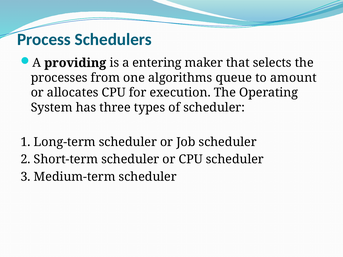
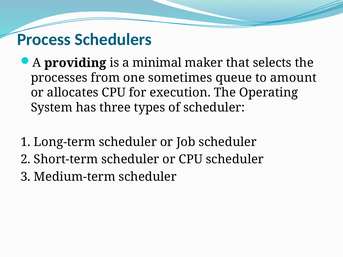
entering: entering -> minimal
algorithms: algorithms -> sometimes
